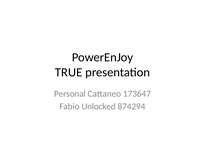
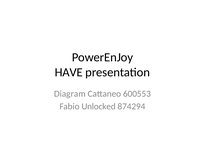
TRUE: TRUE -> HAVE
Personal: Personal -> Diagram
173647: 173647 -> 600553
